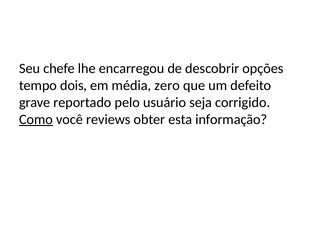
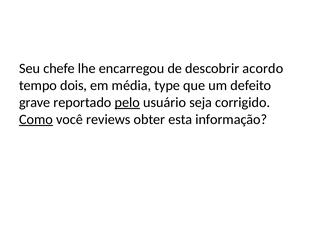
opções: opções -> acordo
zero: zero -> type
pelo underline: none -> present
